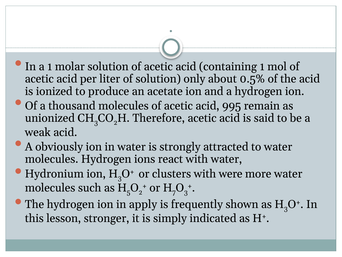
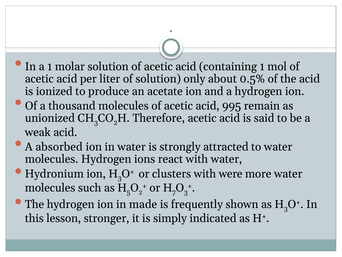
obviously: obviously -> absorbed
apply: apply -> made
